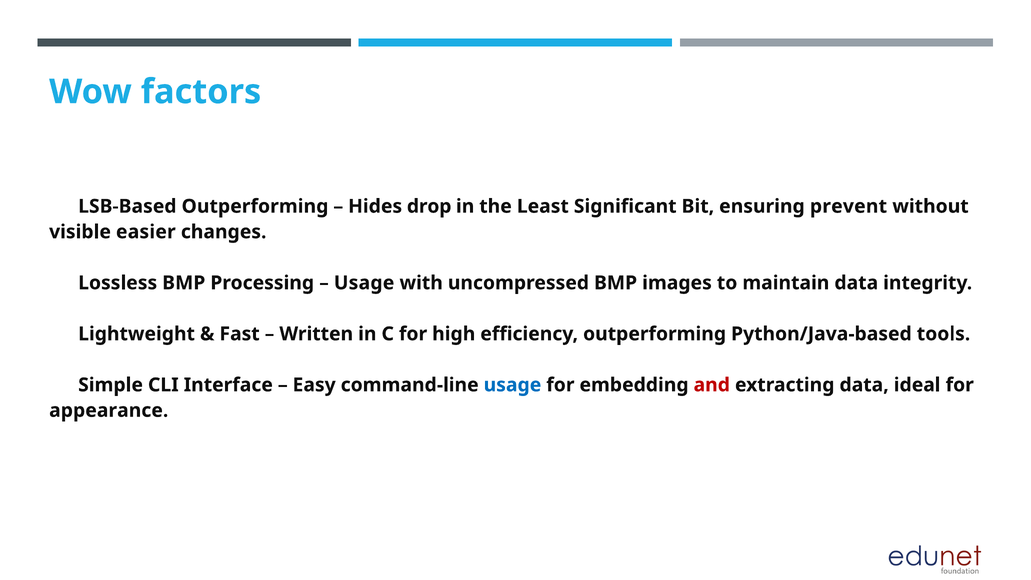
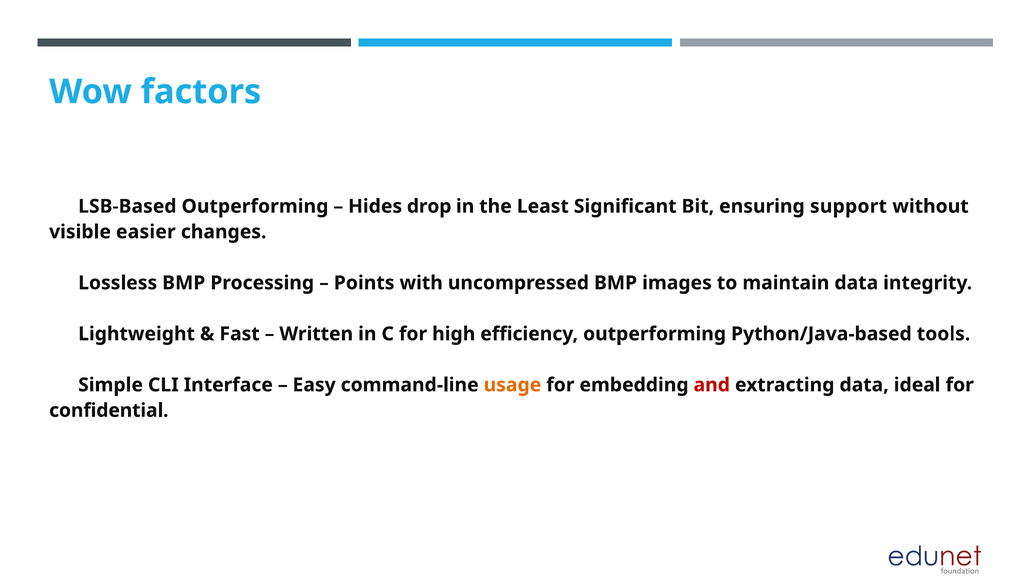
prevent: prevent -> support
Usage at (364, 283): Usage -> Points
usage at (512, 385) colour: blue -> orange
appearance: appearance -> confidential
